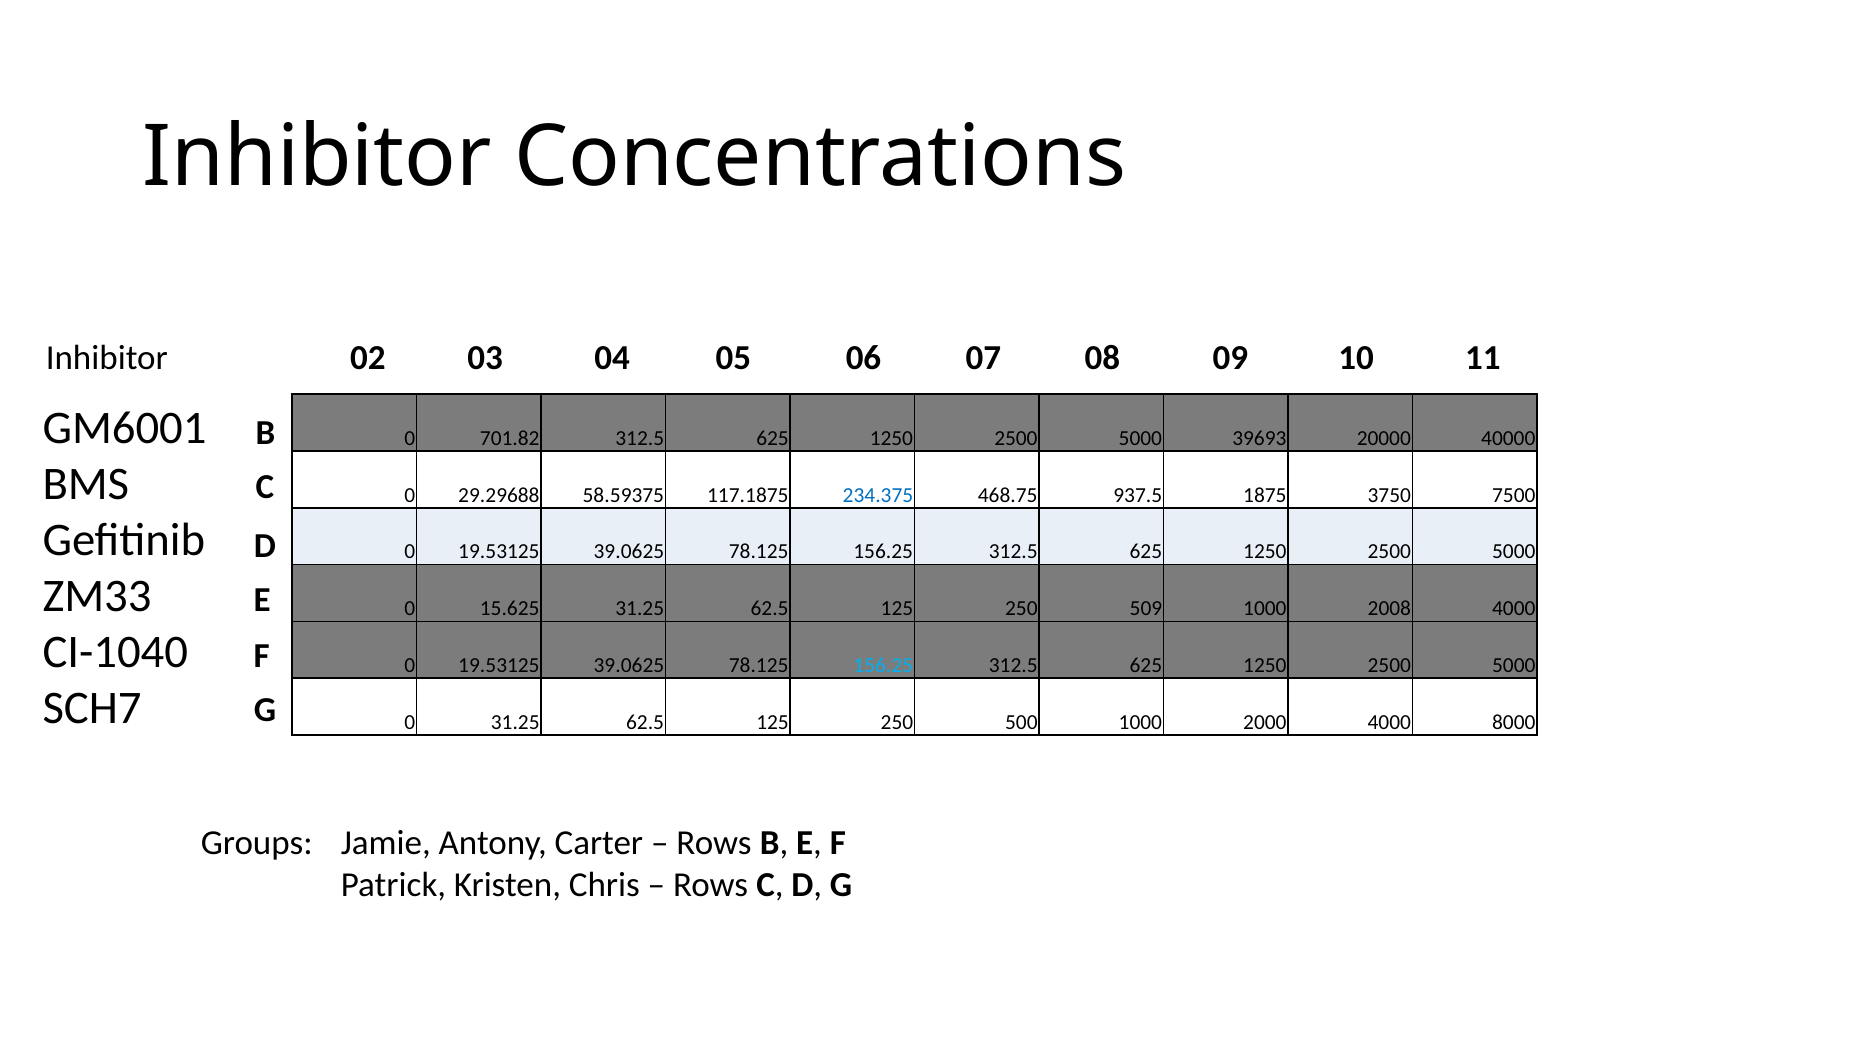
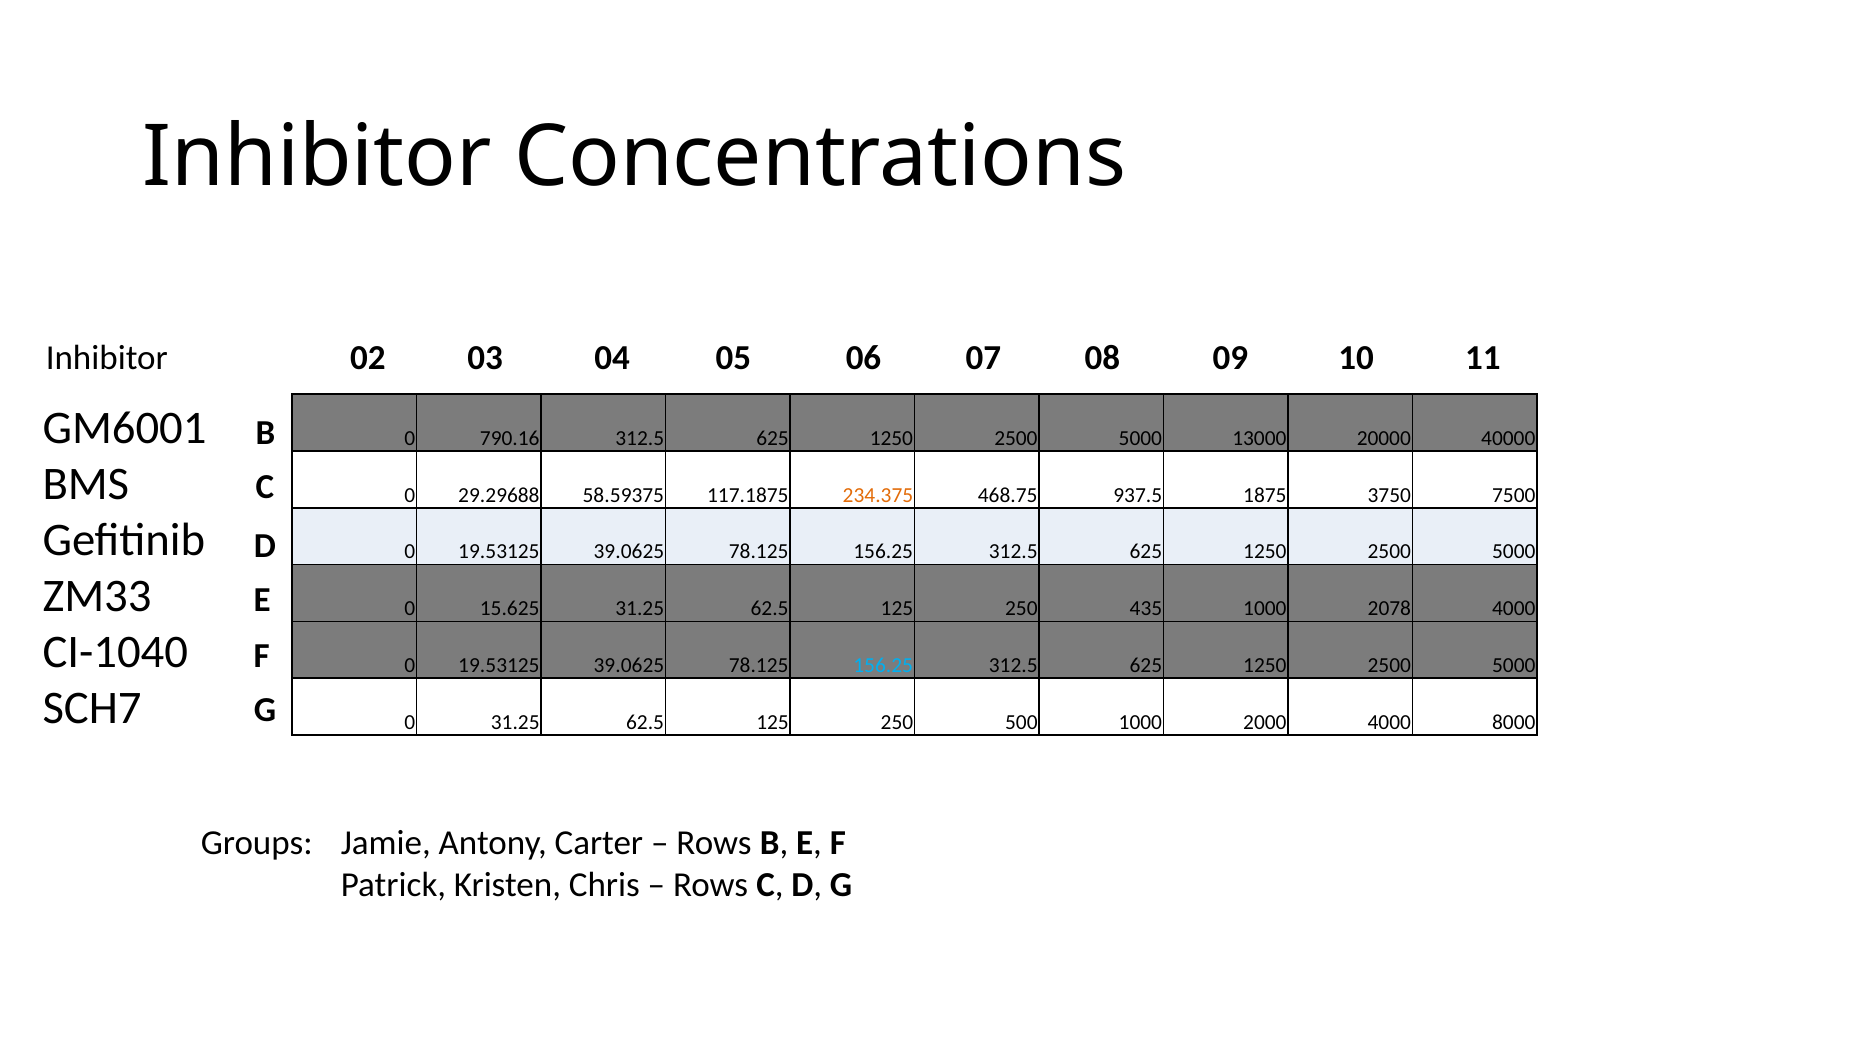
701.82: 701.82 -> 790.16
39693: 39693 -> 13000
234.375 colour: blue -> orange
509: 509 -> 435
2008: 2008 -> 2078
